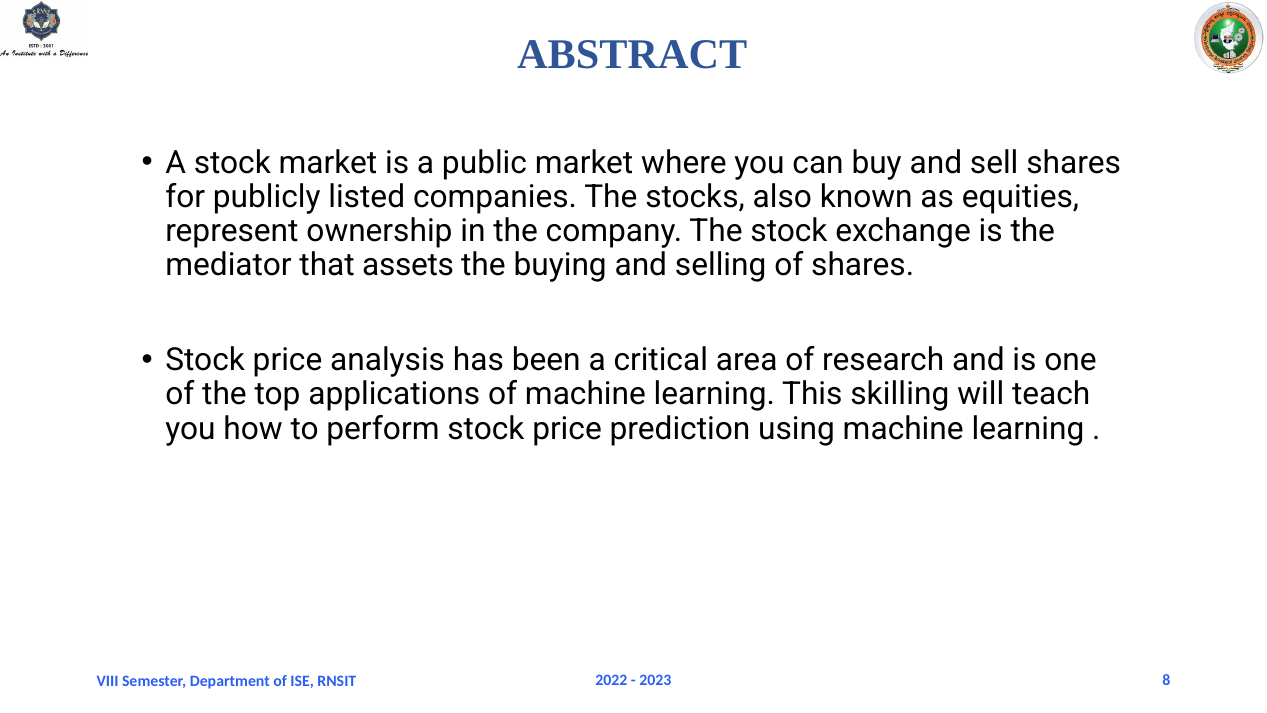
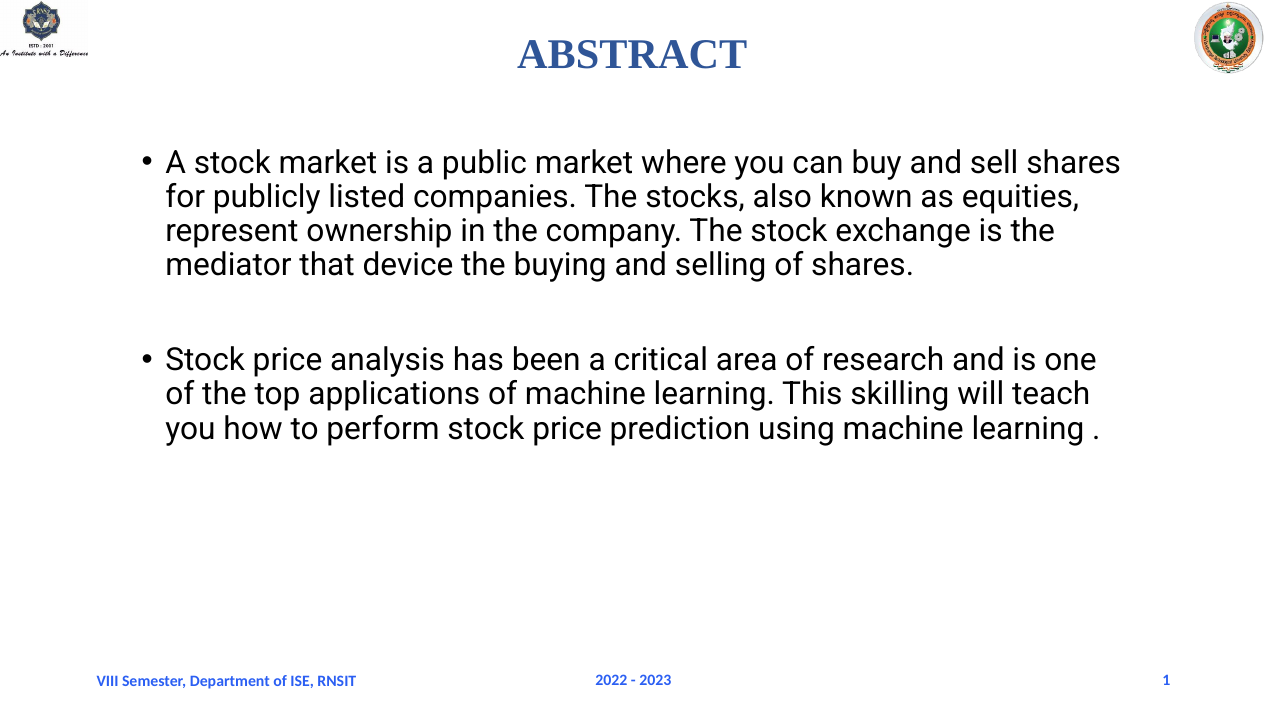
assets: assets -> device
8: 8 -> 1
